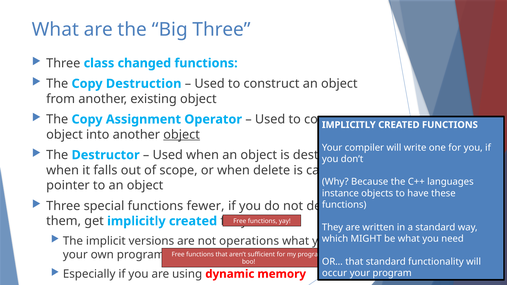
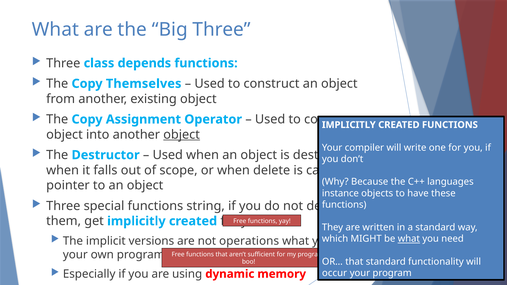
changed: changed -> depends
Destruction: Destruction -> Themselves
fewer: fewer -> string
what at (409, 239) underline: none -> present
